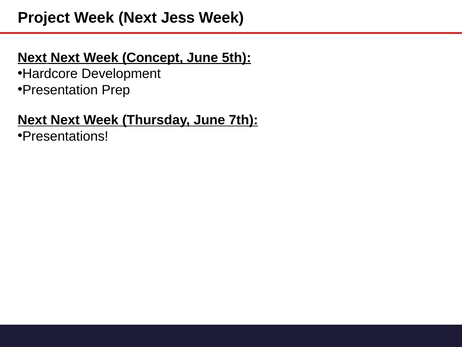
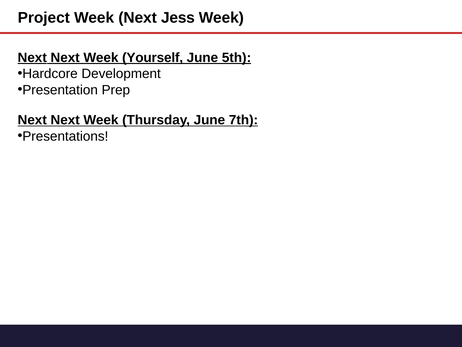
Concept: Concept -> Yourself
